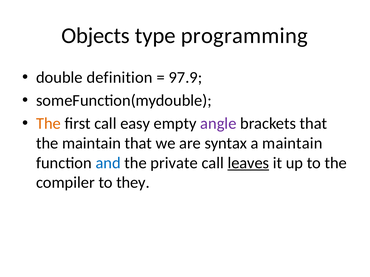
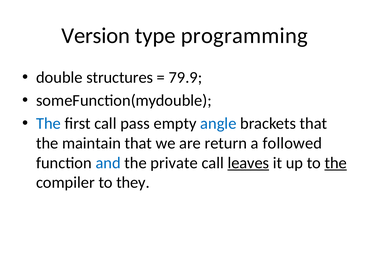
Objects: Objects -> Version
definition: definition -> structures
97.9: 97.9 -> 79.9
The at (48, 124) colour: orange -> blue
easy: easy -> pass
angle colour: purple -> blue
syntax: syntax -> return
a maintain: maintain -> followed
the at (336, 163) underline: none -> present
